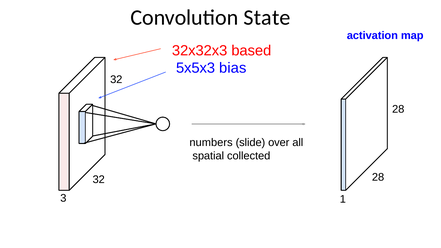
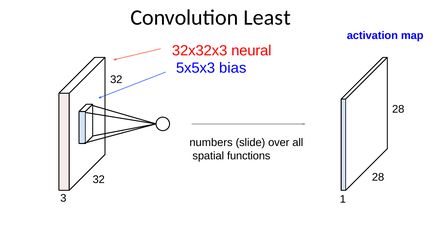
State: State -> Least
based: based -> neural
collected: collected -> functions
